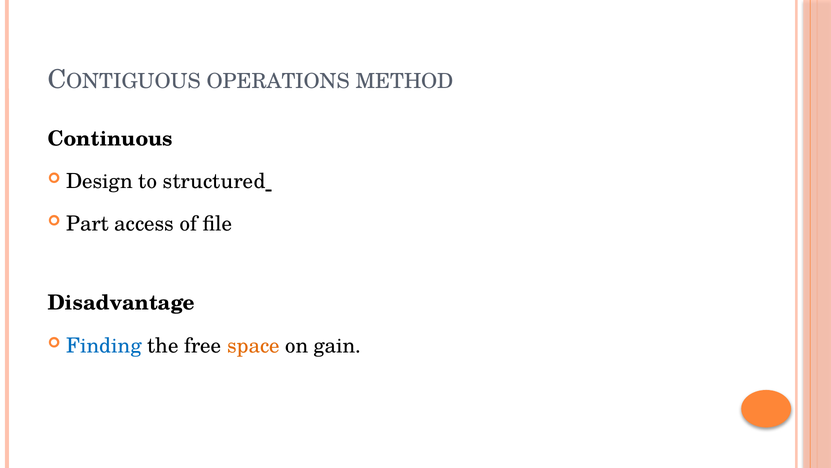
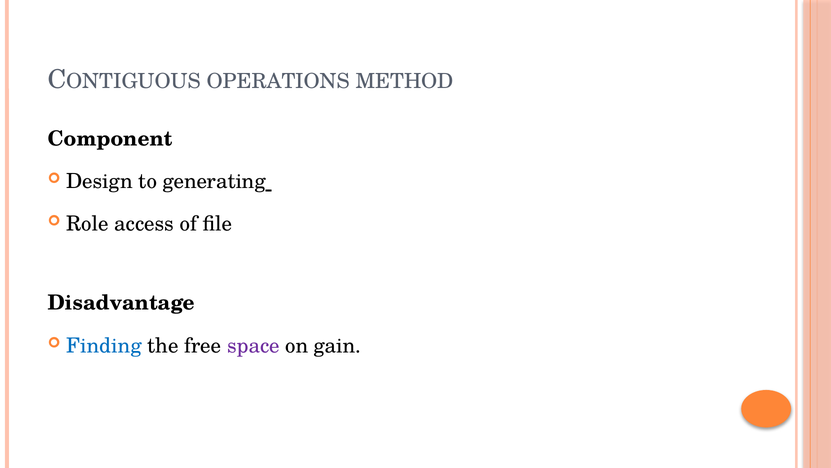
Continuous: Continuous -> Component
structured: structured -> generating
Part: Part -> Role
space colour: orange -> purple
